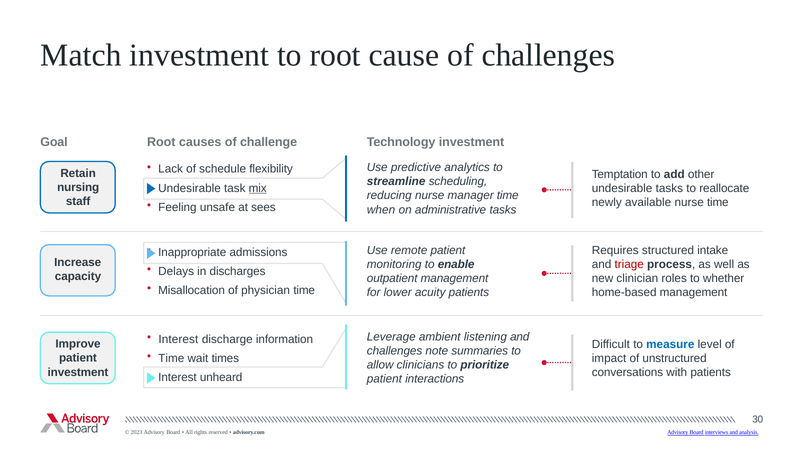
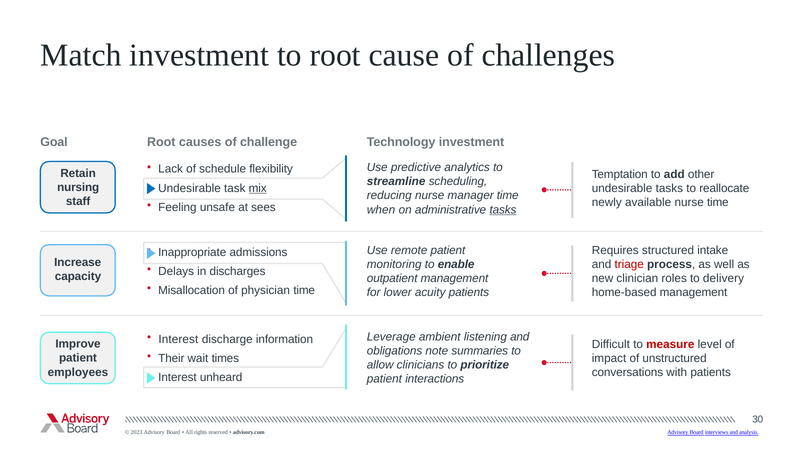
tasks at (503, 210) underline: none -> present
whether: whether -> delivery
measure colour: blue -> red
challenges at (395, 351): challenges -> obligations
Time at (171, 358): Time -> Their
investment at (78, 372): investment -> employees
